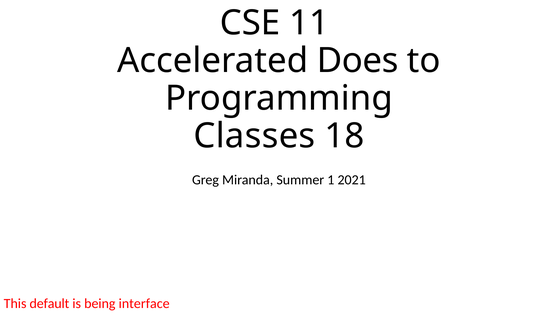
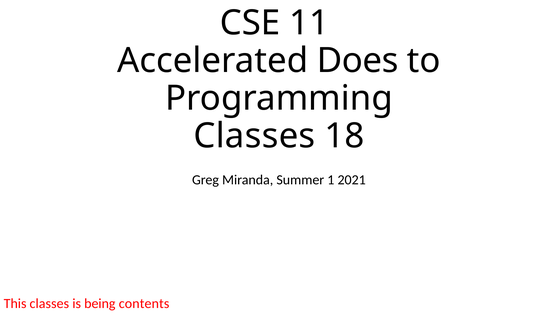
This default: default -> classes
interface: interface -> contents
